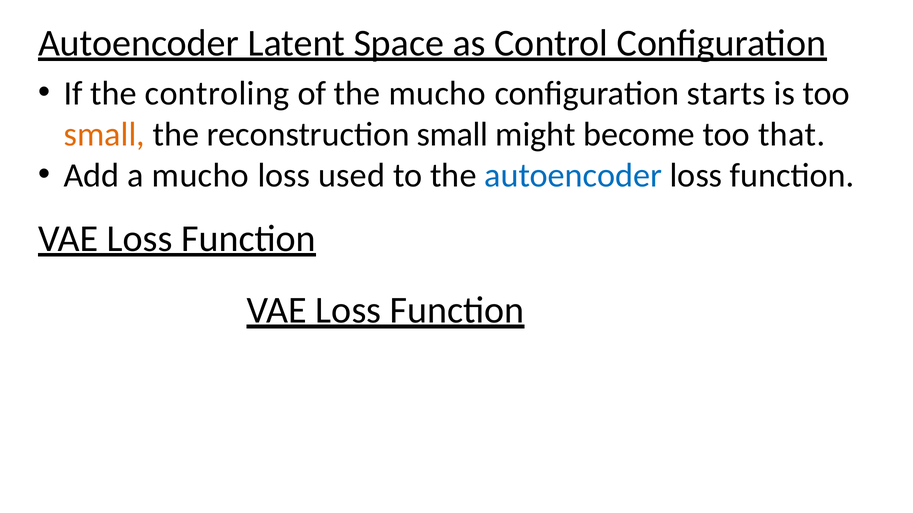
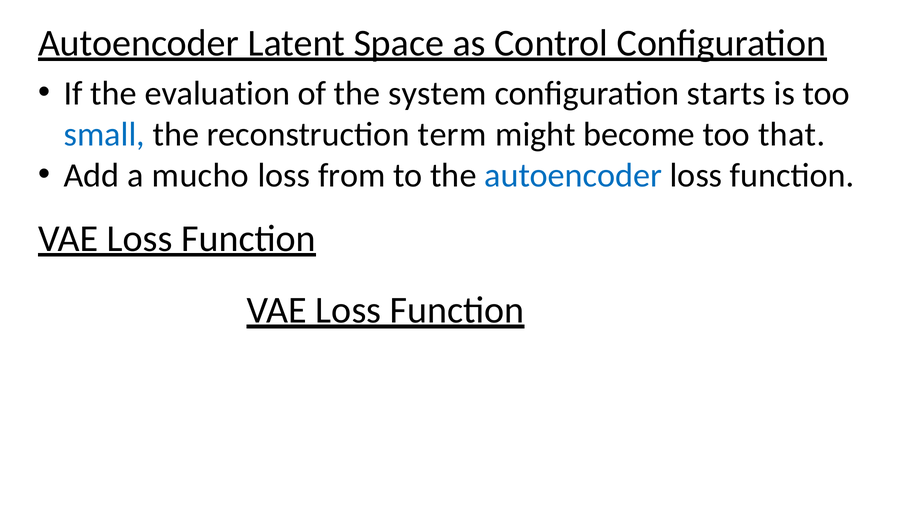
controling: controling -> evaluation
the mucho: mucho -> system
small at (104, 135) colour: orange -> blue
reconstruction small: small -> term
used: used -> from
